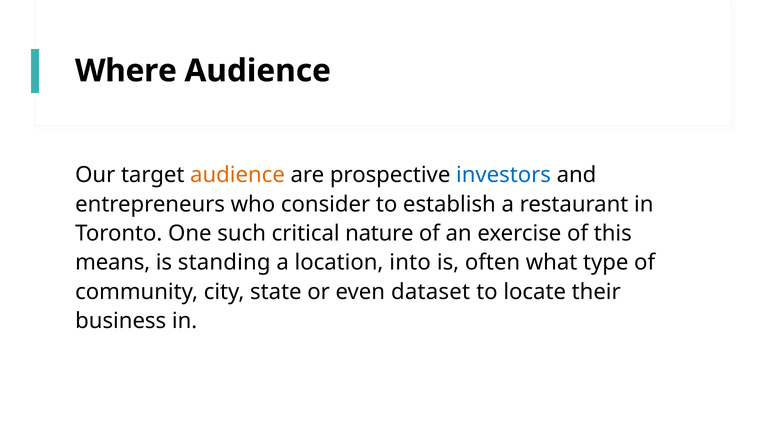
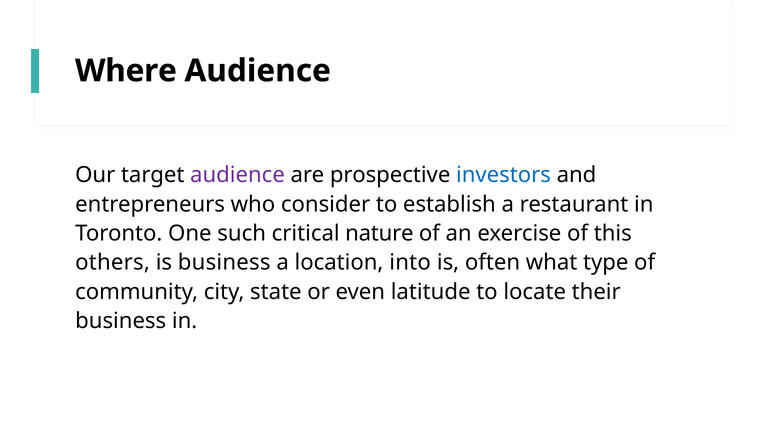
audience at (237, 175) colour: orange -> purple
means: means -> others
is standing: standing -> business
dataset: dataset -> latitude
